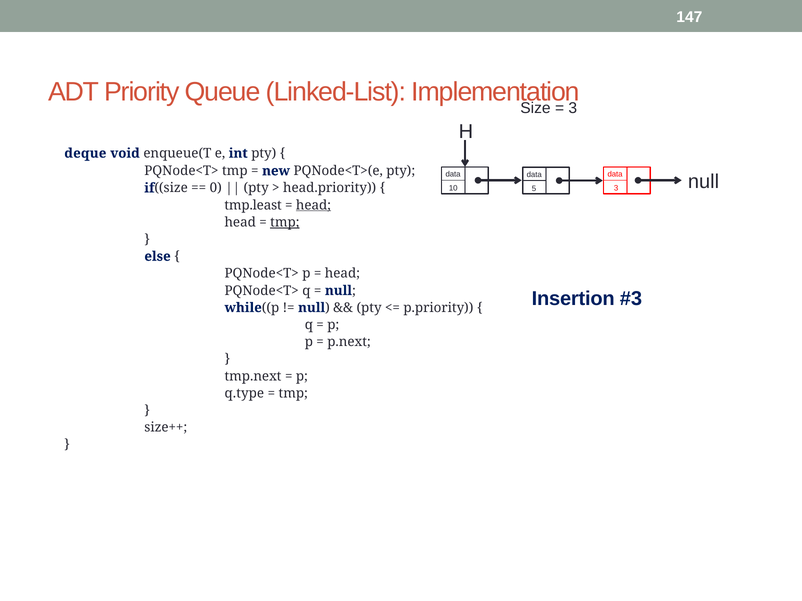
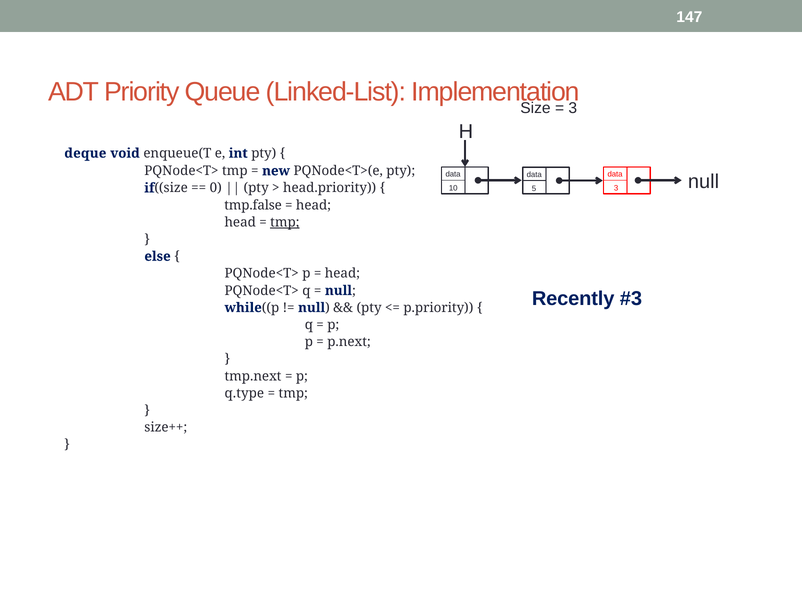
tmp.least: tmp.least -> tmp.false
head at (314, 205) underline: present -> none
Insertion: Insertion -> Recently
